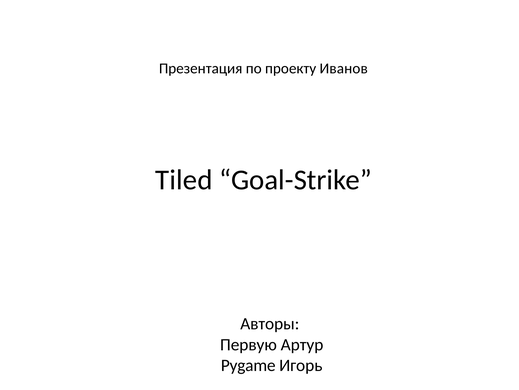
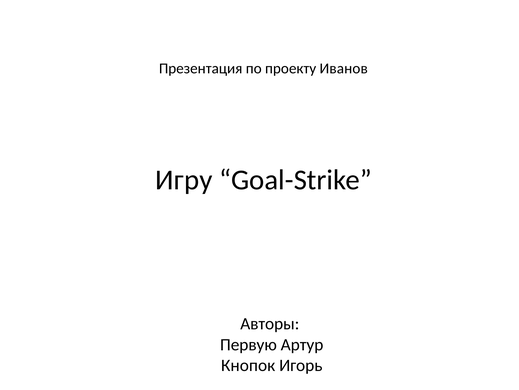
Tiled: Tiled -> Игру
Pygame: Pygame -> Кнопок
